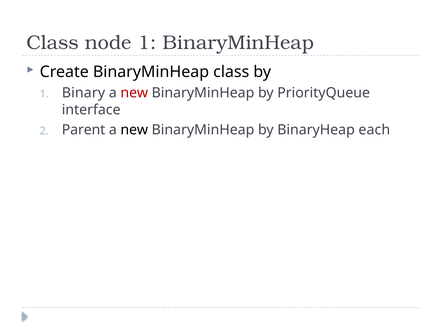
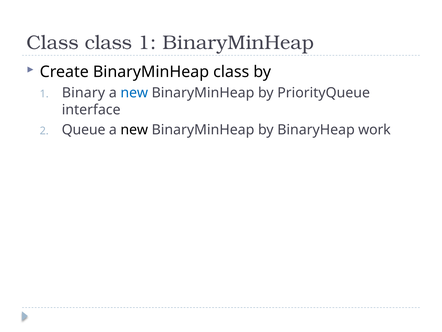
Class node: node -> class
new at (134, 93) colour: red -> blue
Parent: Parent -> Queue
each: each -> work
